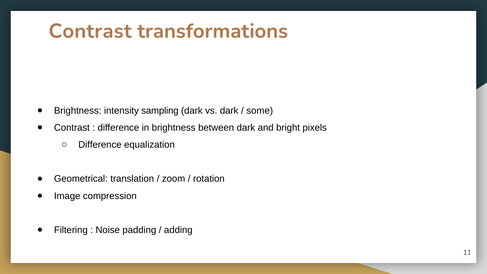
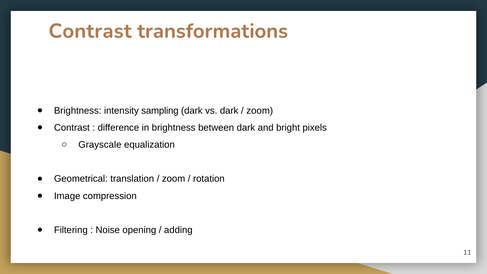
some at (260, 111): some -> zoom
Difference at (100, 145): Difference -> Grayscale
padding: padding -> opening
